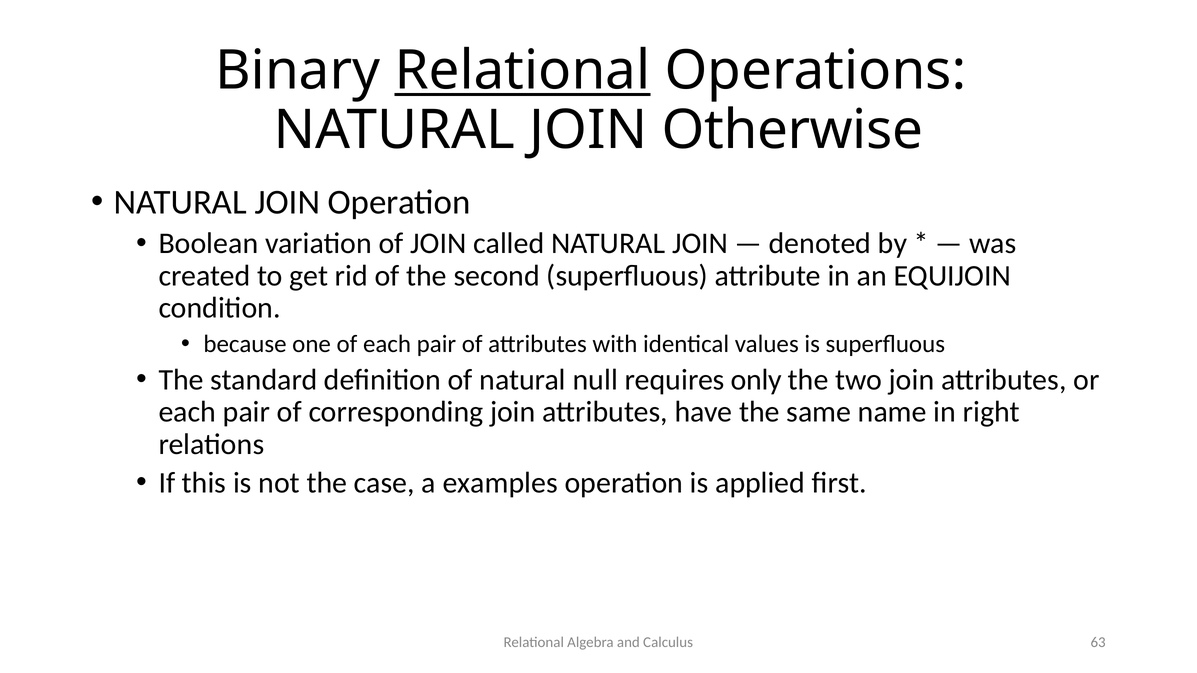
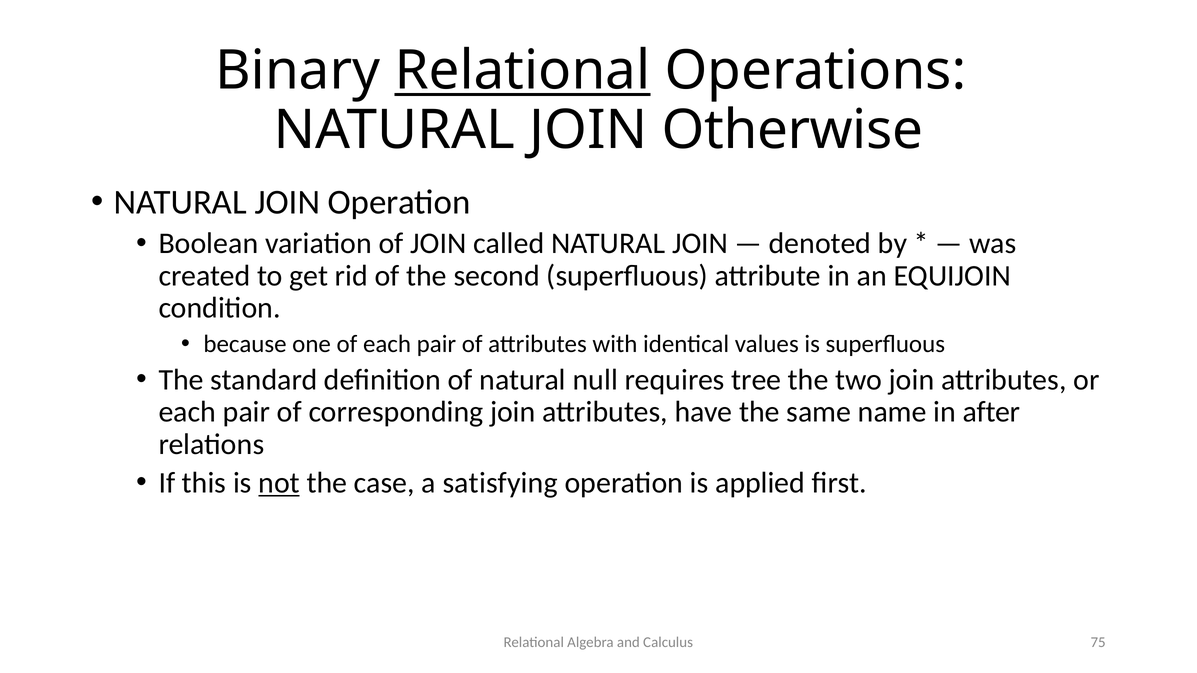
only: only -> tree
right: right -> after
not underline: none -> present
examples: examples -> satisfying
63: 63 -> 75
